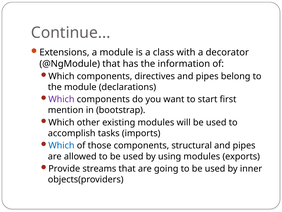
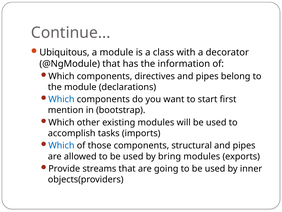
Extensions: Extensions -> Ubiquitous
Which at (61, 99) colour: purple -> blue
using: using -> bring
